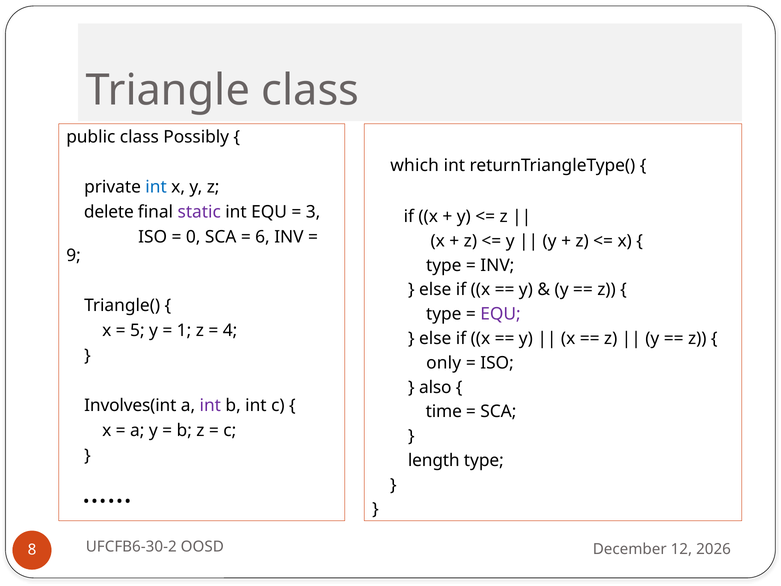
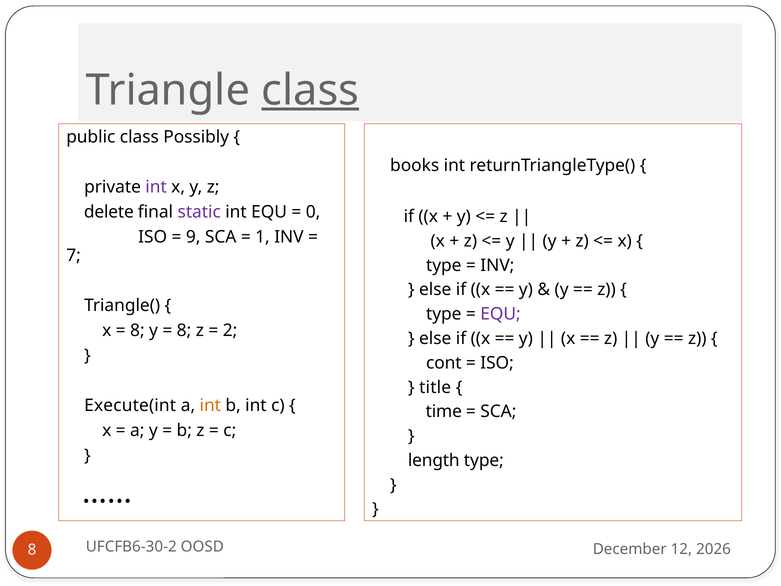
class at (310, 90) underline: none -> present
which: which -> books
int at (156, 187) colour: blue -> purple
3: 3 -> 0
0: 0 -> 9
6: 6 -> 1
9: 9 -> 7
5 at (137, 330): 5 -> 8
1 at (184, 330): 1 -> 8
4: 4 -> 2
only: only -> cont
also: also -> title
Involves(int: Involves(int -> Execute(int
int at (210, 405) colour: purple -> orange
